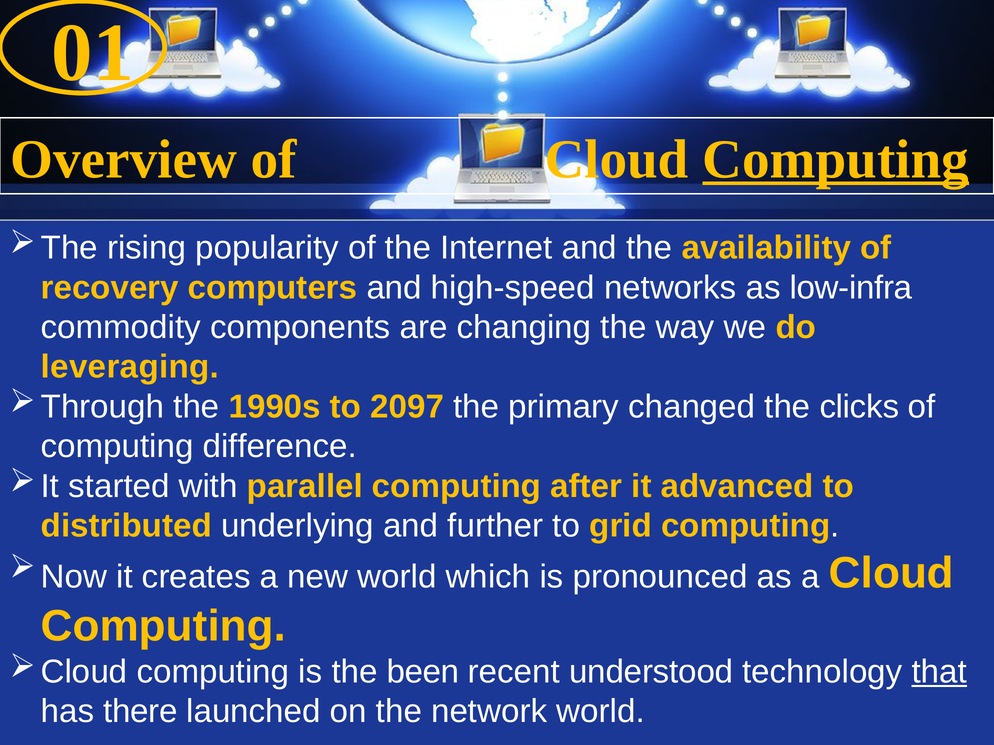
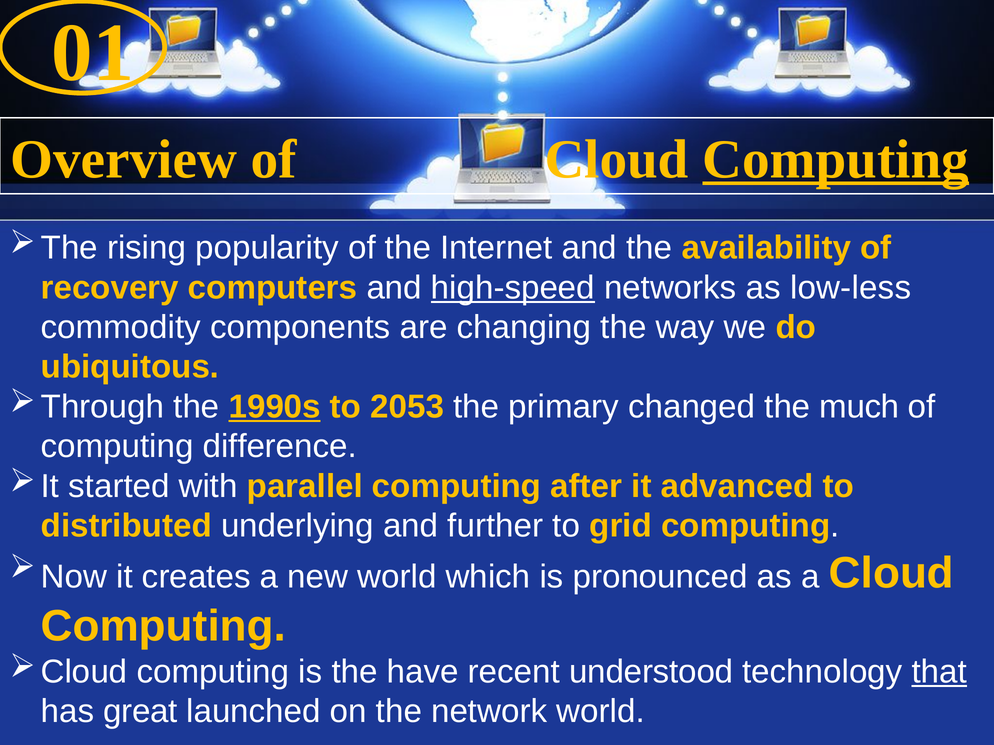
high-speed underline: none -> present
low-infra: low-infra -> low-less
leveraging: leveraging -> ubiquitous
1990s underline: none -> present
2097: 2097 -> 2053
clicks: clicks -> much
been: been -> have
there: there -> great
